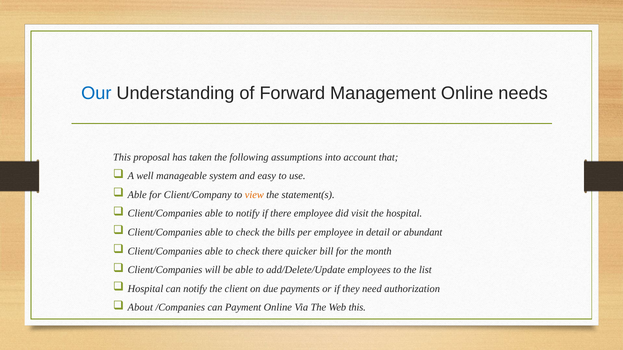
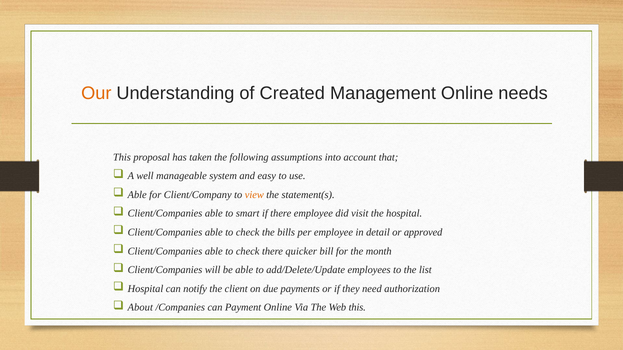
Our colour: blue -> orange
Forward: Forward -> Created
to notify: notify -> smart
abundant: abundant -> approved
